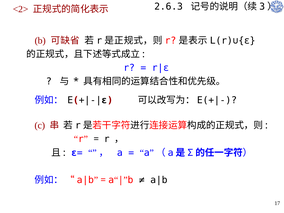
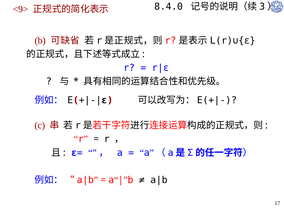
<2>: <2> -> <9>
2.6.3: 2.6.3 -> 8.4.0
